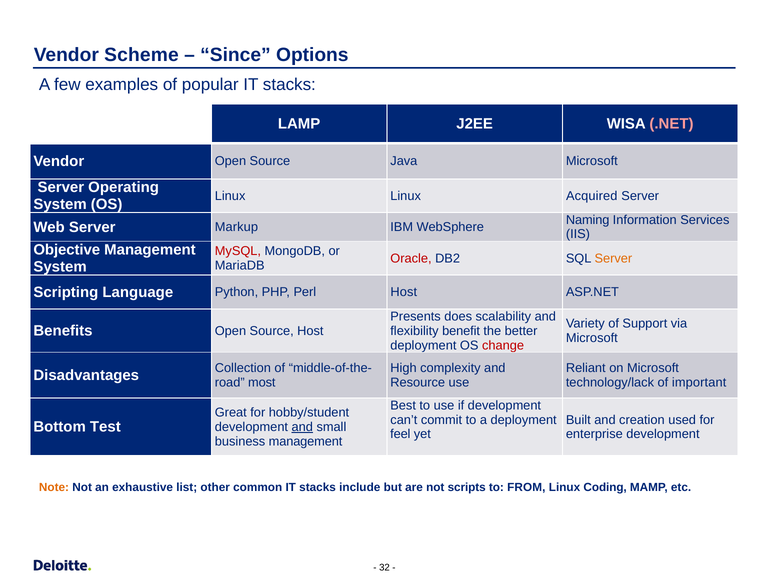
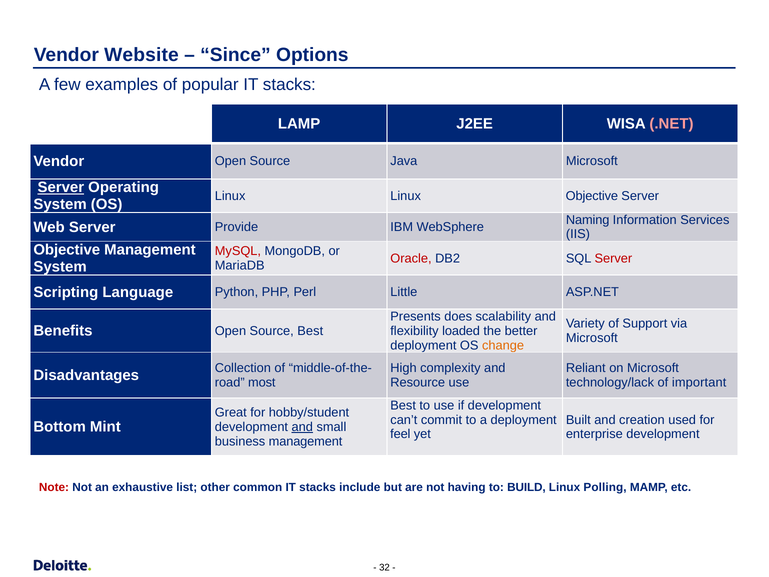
Scheme: Scheme -> Website
Server at (61, 187) underline: none -> present
Linux Acquired: Acquired -> Objective
Markup: Markup -> Provide
Server at (613, 258) colour: orange -> red
Perl Host: Host -> Little
Source Host: Host -> Best
benefit: benefit -> loaded
change colour: red -> orange
Test: Test -> Mint
Note colour: orange -> red
scripts: scripts -> having
FROM: FROM -> BUILD
Coding: Coding -> Polling
